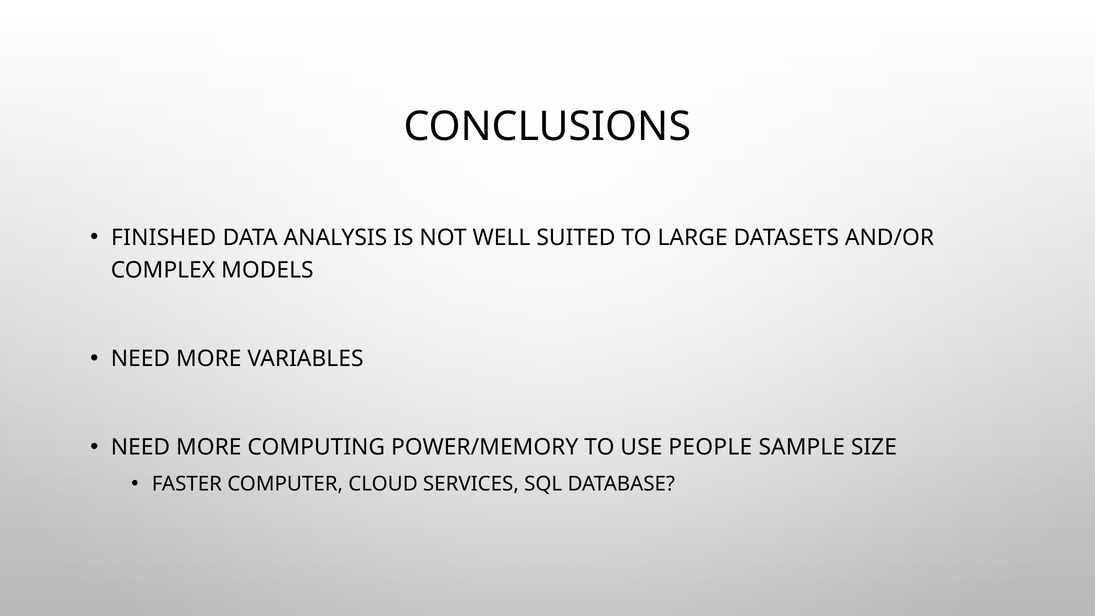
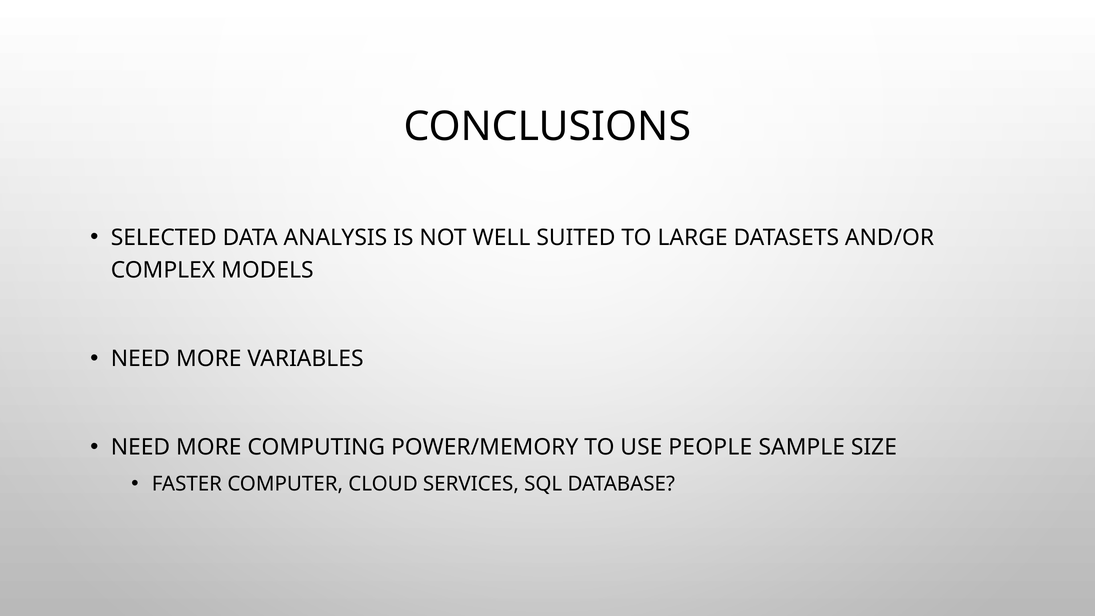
FINISHED: FINISHED -> SELECTED
